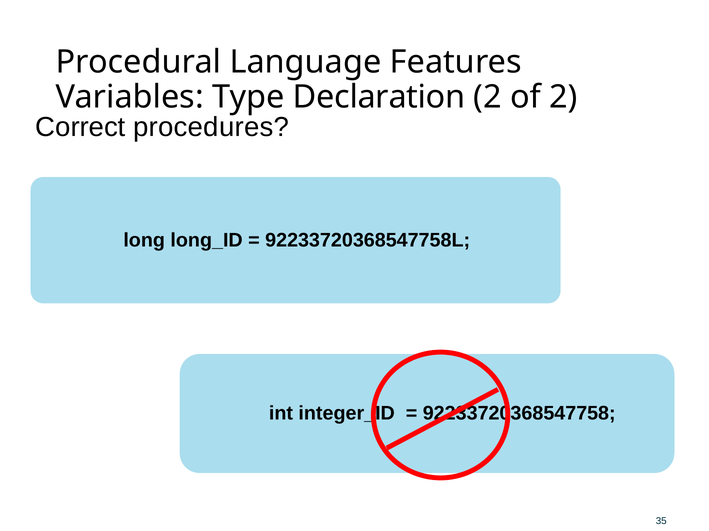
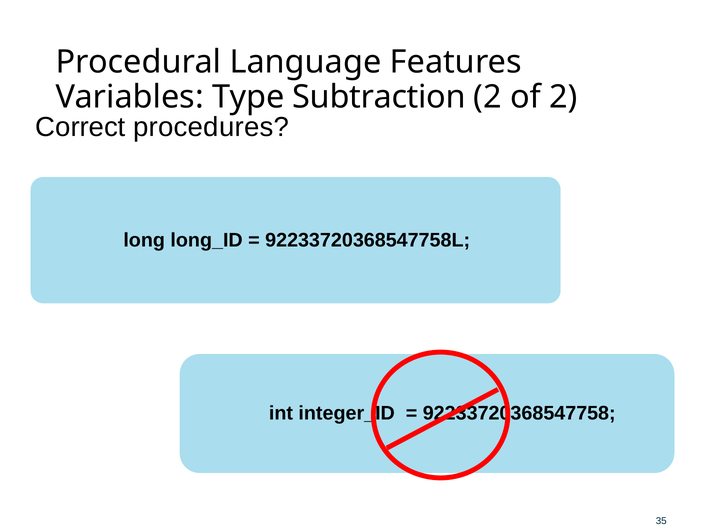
Declaration: Declaration -> Subtraction
